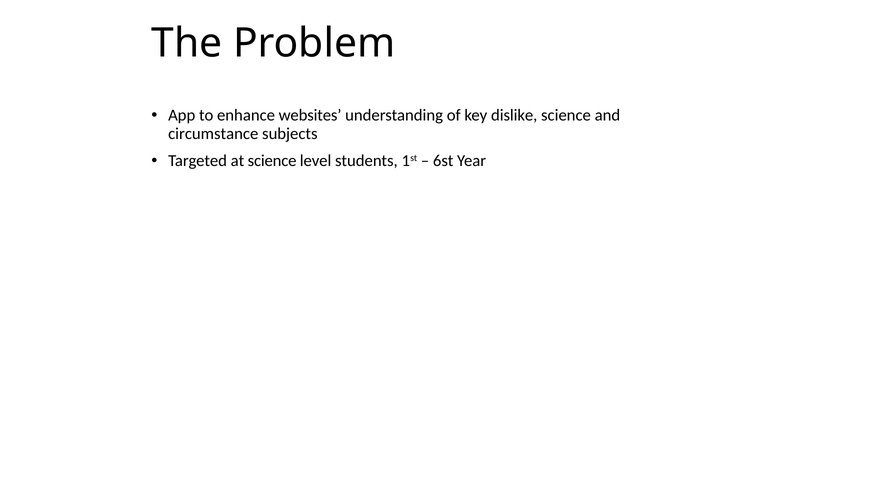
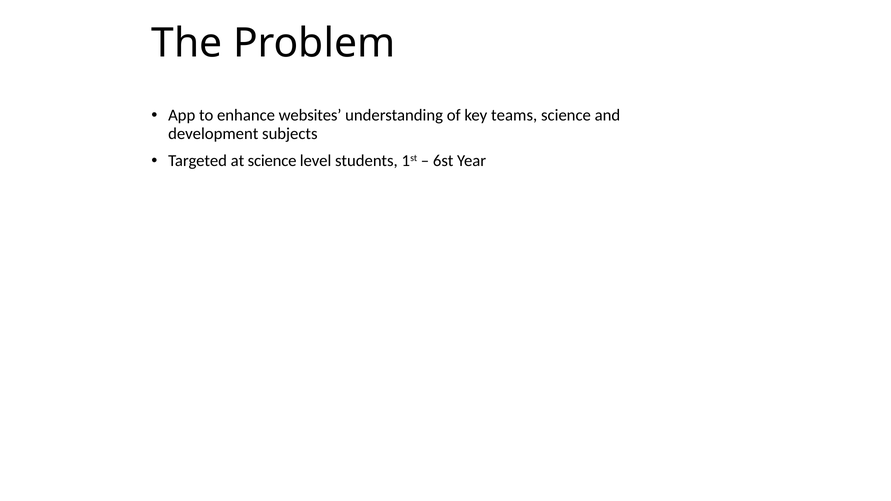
dislike: dislike -> teams
circumstance: circumstance -> development
